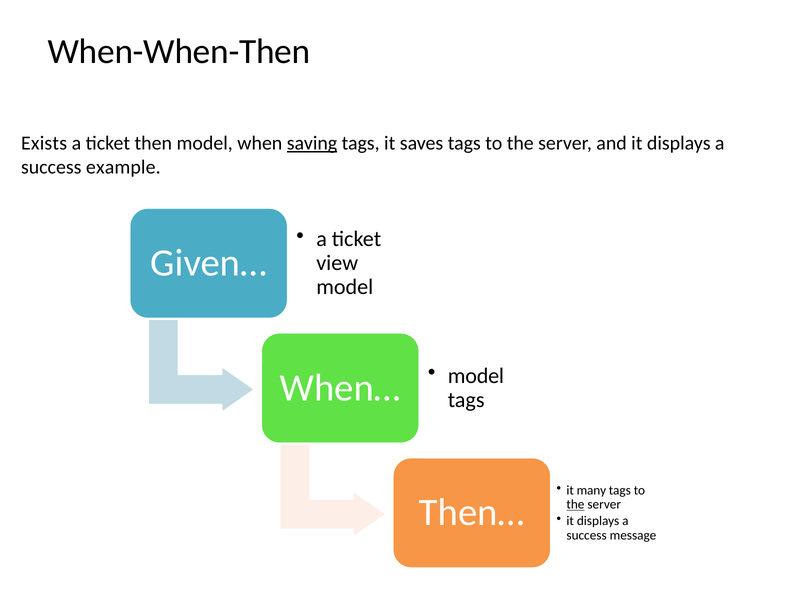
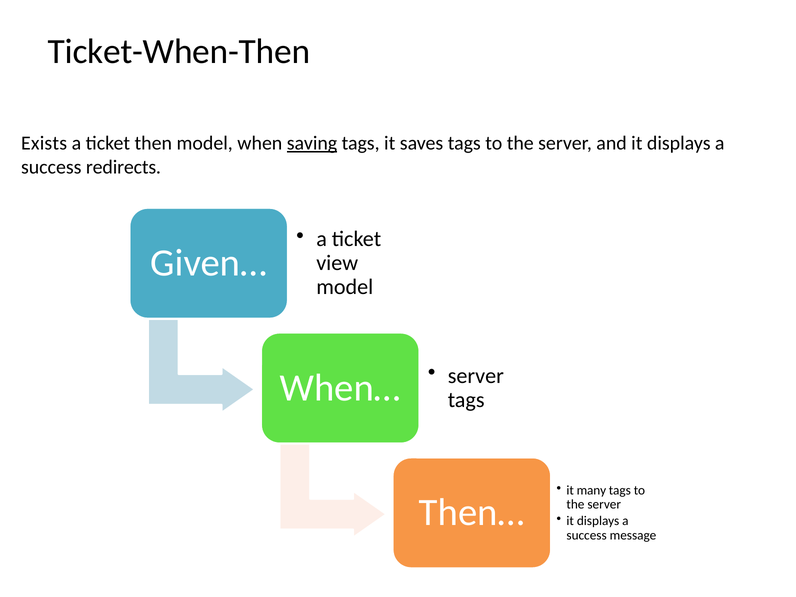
When-When-Then: When-When-Then -> Ticket-When-Then
example: example -> redirects
model at (476, 376): model -> server
the at (575, 505) underline: present -> none
